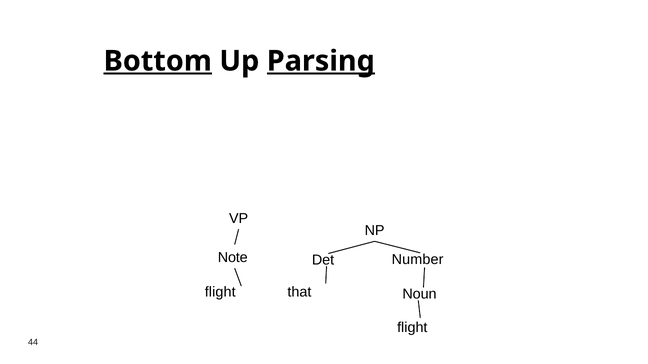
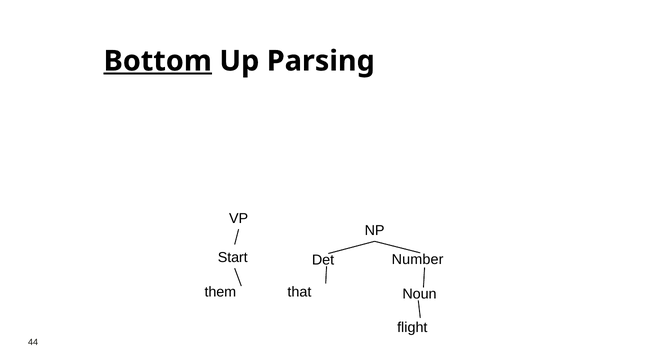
Parsing underline: present -> none
Note: Note -> Start
flight at (220, 292): flight -> them
